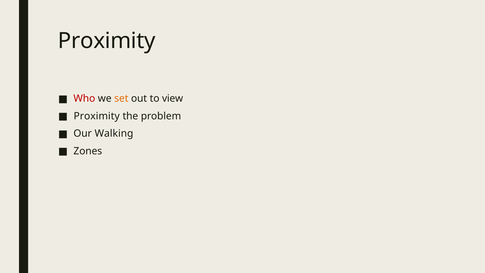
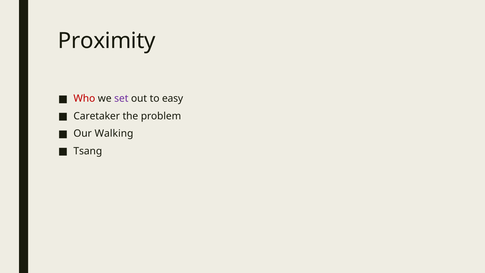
set colour: orange -> purple
view: view -> easy
Proximity at (97, 116): Proximity -> Caretaker
Zones: Zones -> Tsang
